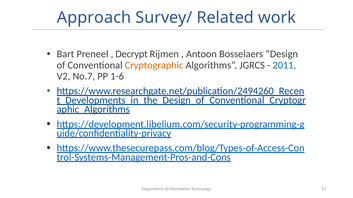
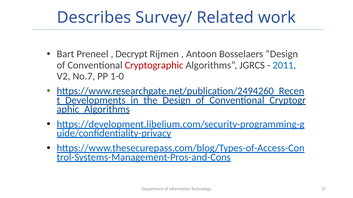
Approach: Approach -> Describes
Cryptographic colour: orange -> red
1-6: 1-6 -> 1-0
